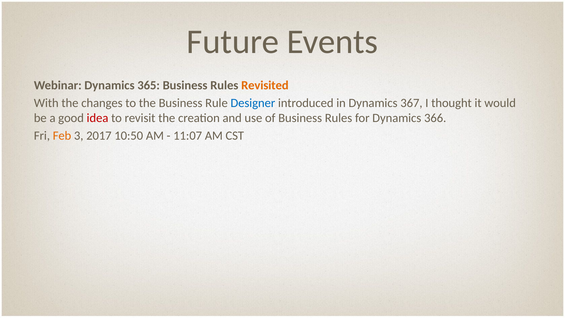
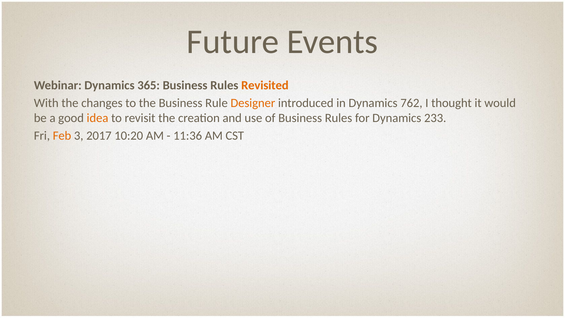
Designer colour: blue -> orange
367: 367 -> 762
idea colour: red -> orange
366: 366 -> 233
10:50: 10:50 -> 10:20
11:07: 11:07 -> 11:36
